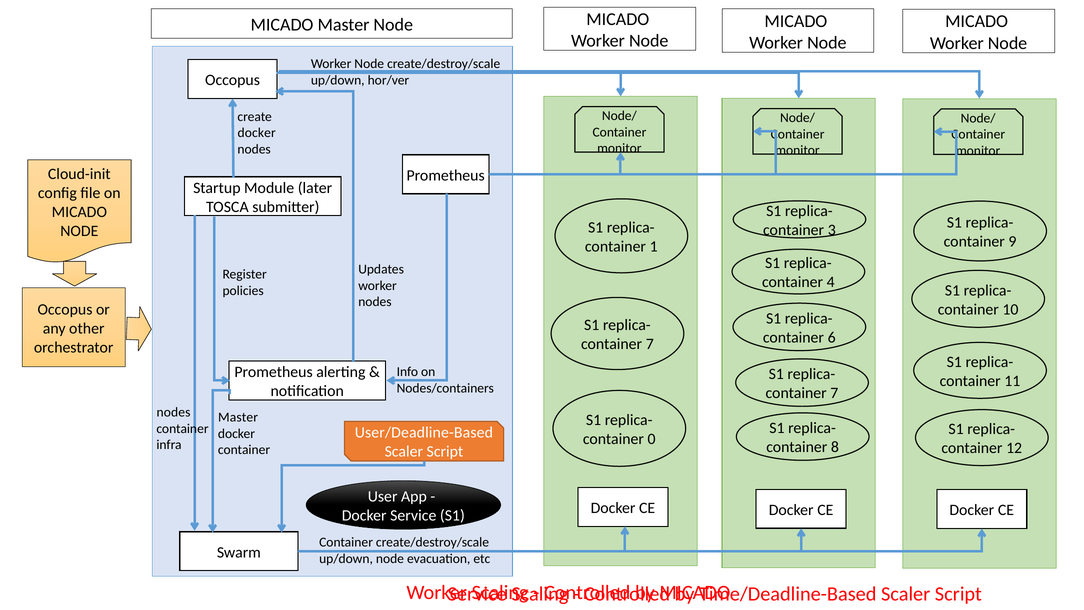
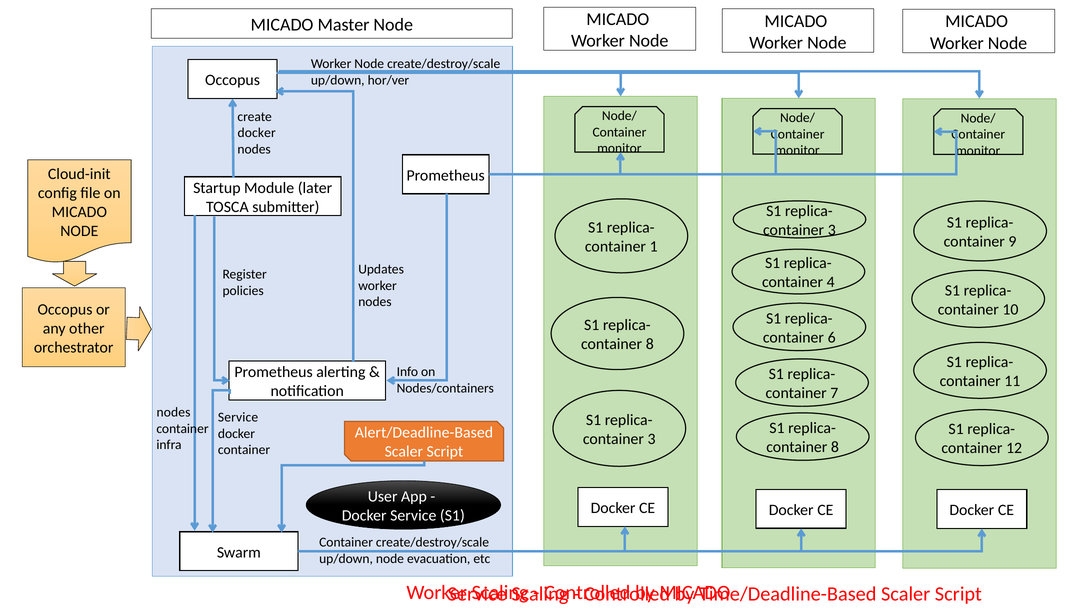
7 at (650, 344): 7 -> 8
Master at (238, 417): Master -> Service
User/Deadline-Based: User/Deadline-Based -> Alert/Deadline-Based
0 at (652, 439): 0 -> 3
